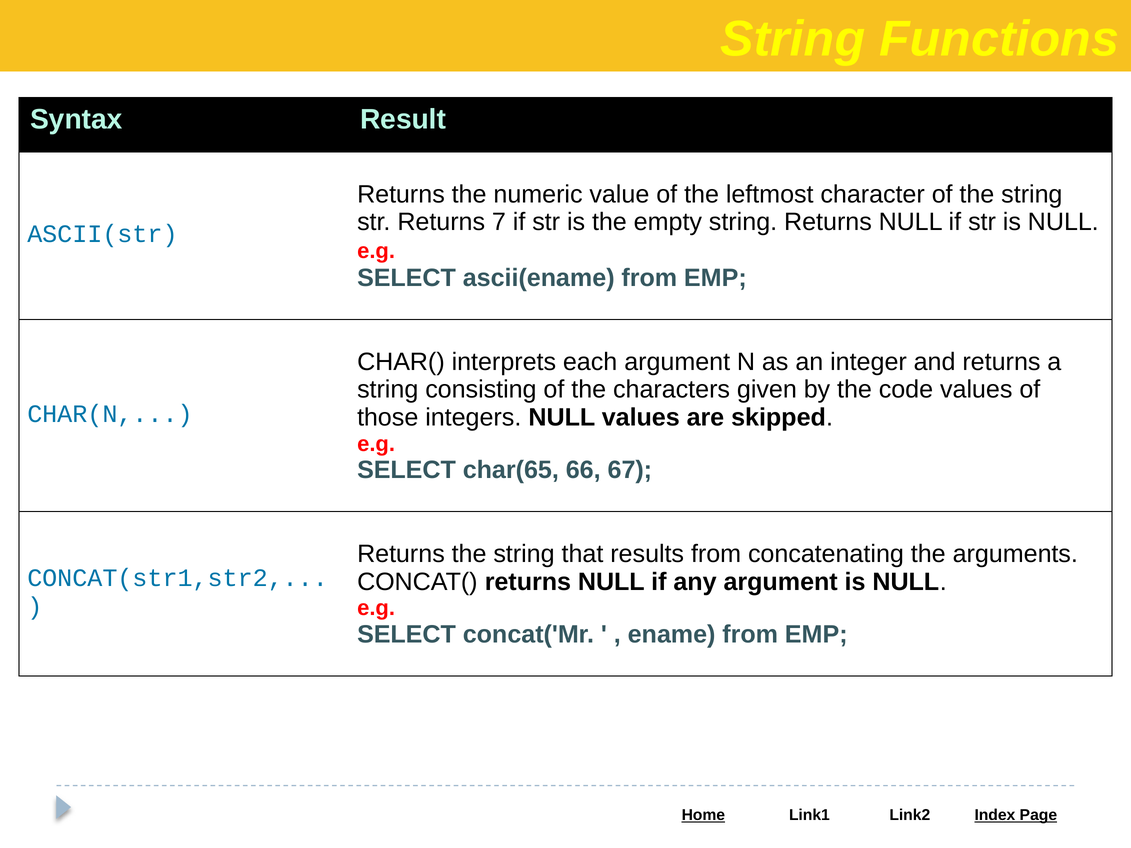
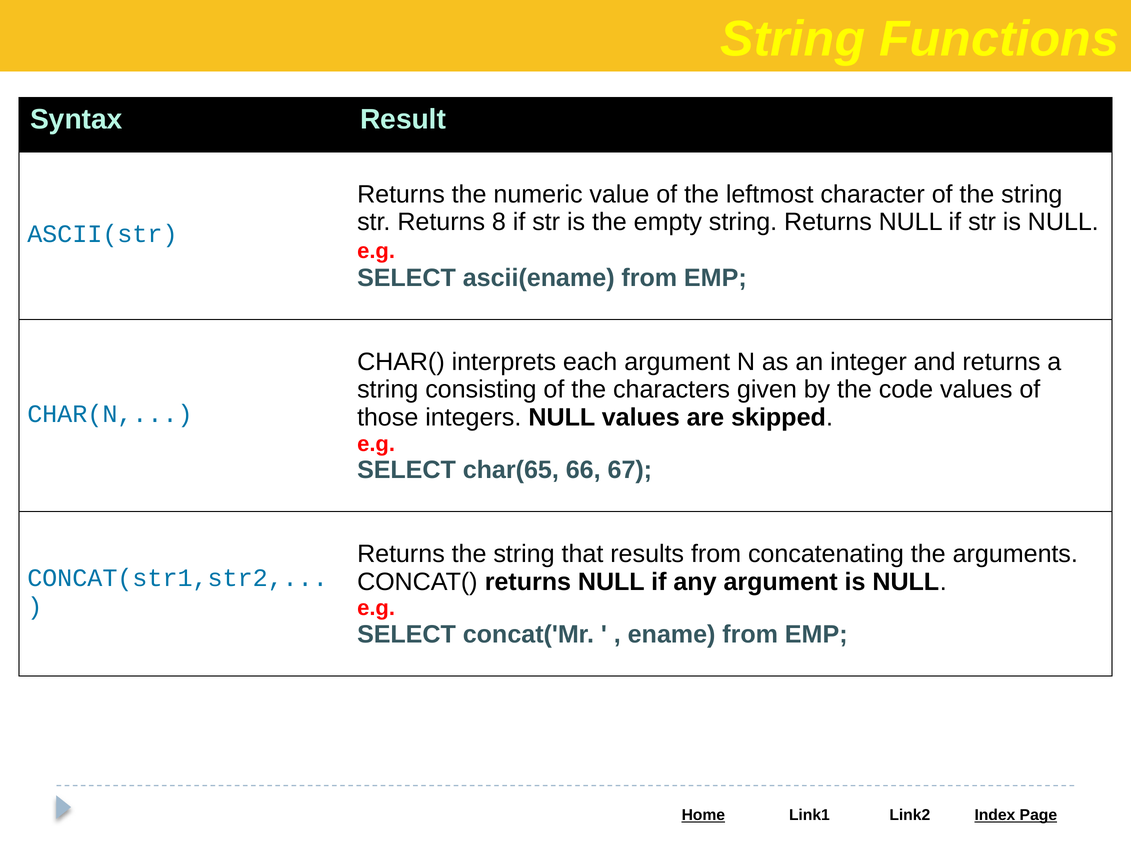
7: 7 -> 8
